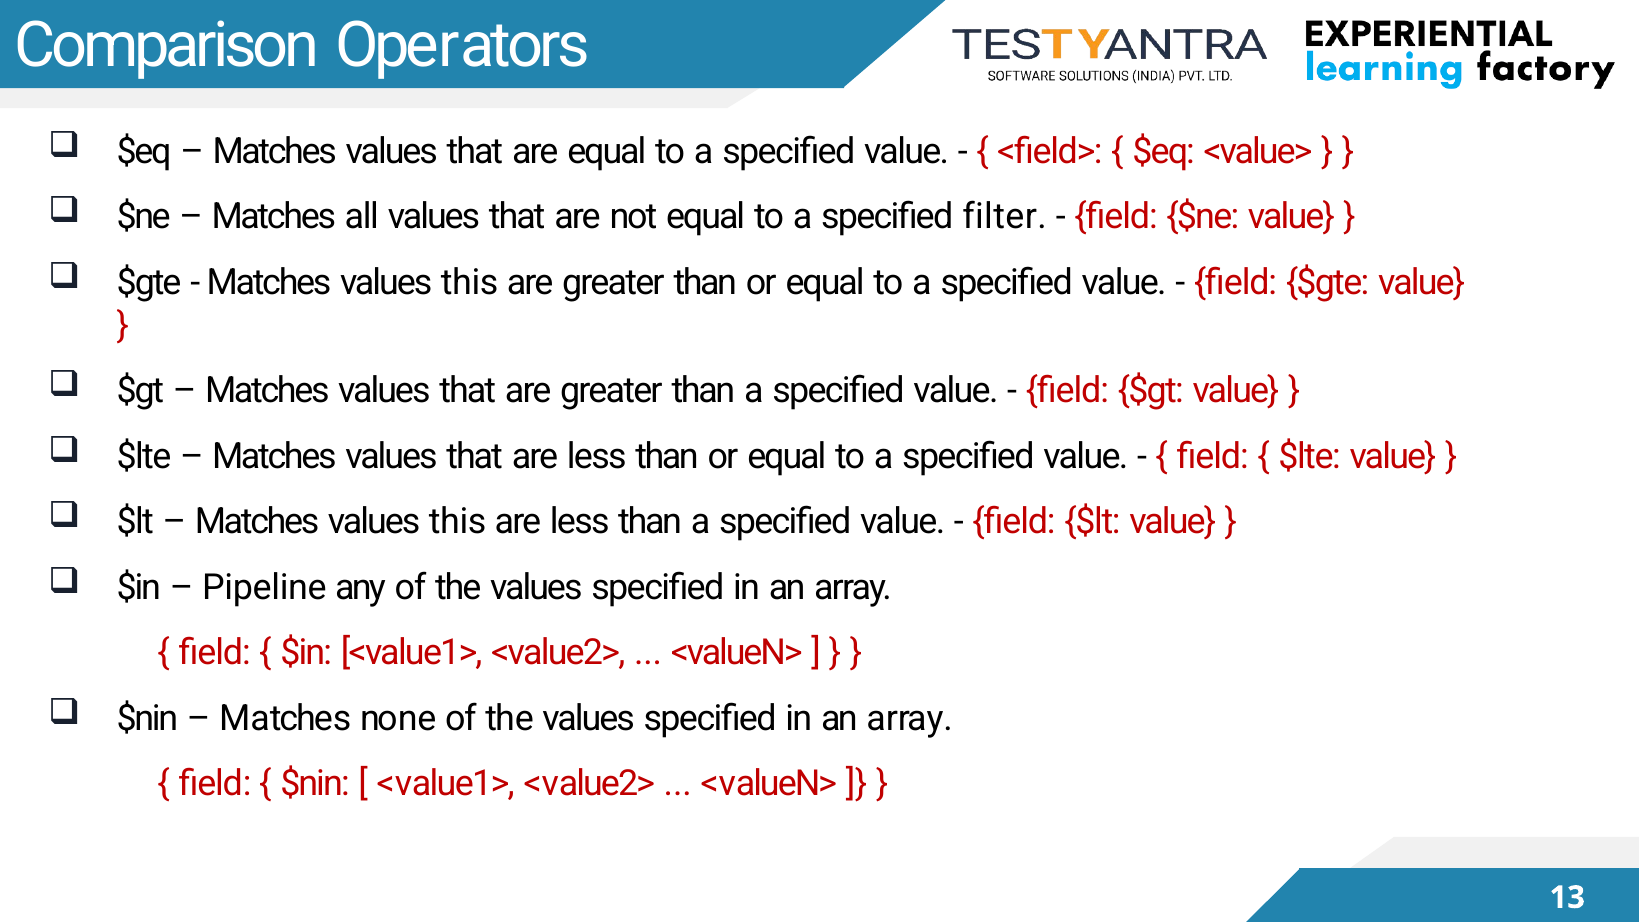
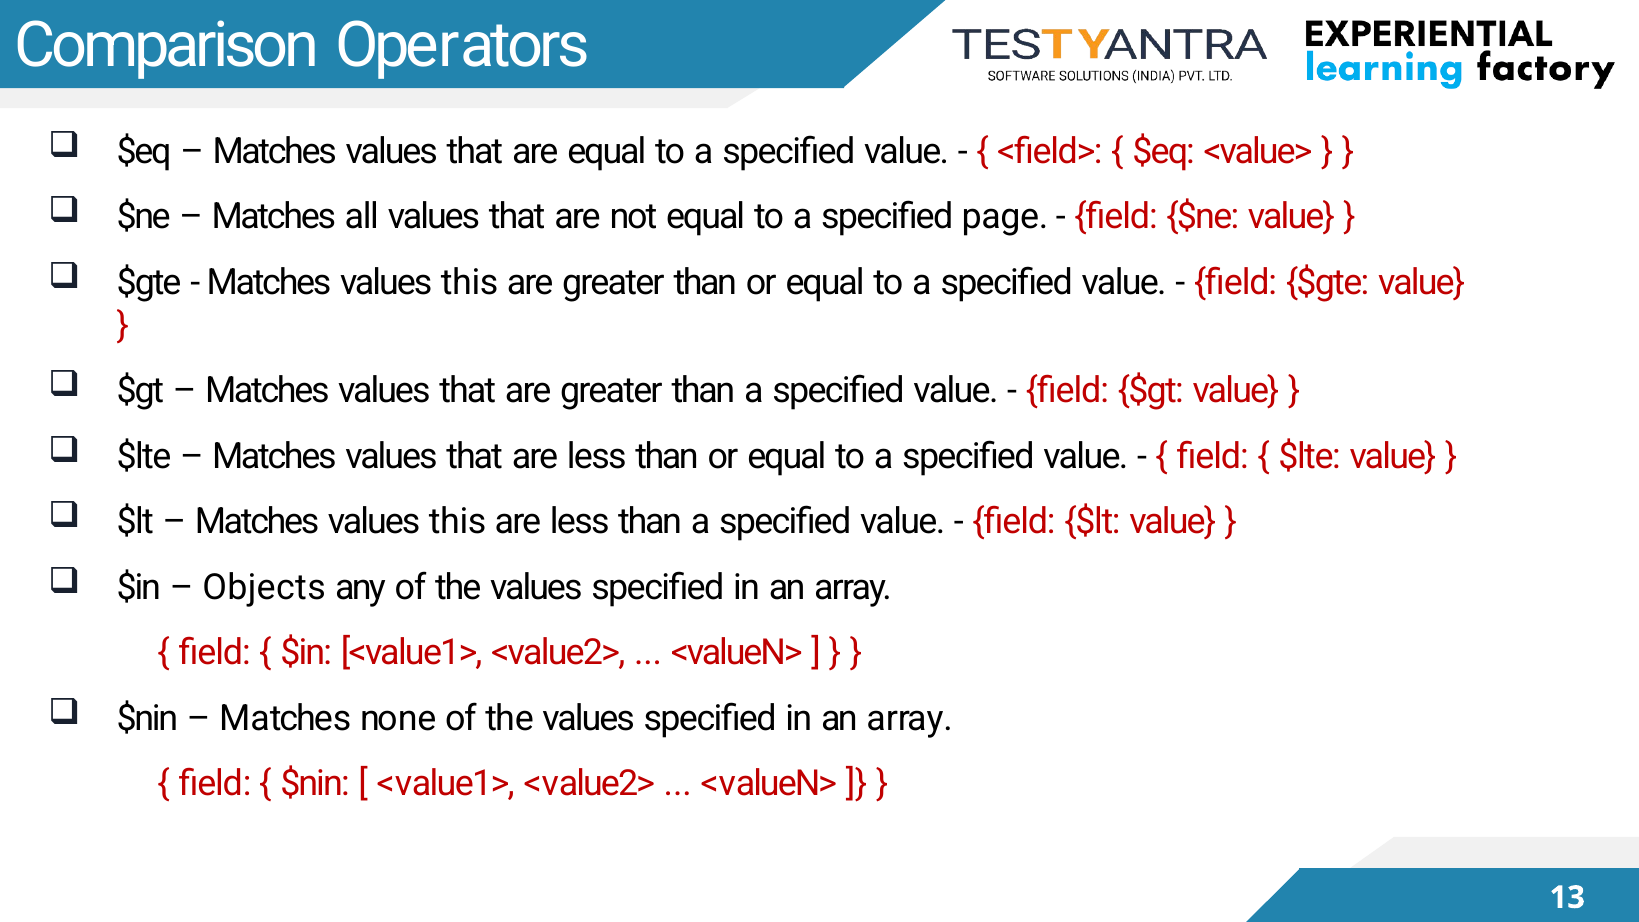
filter: filter -> page
Pipeline: Pipeline -> Objects
